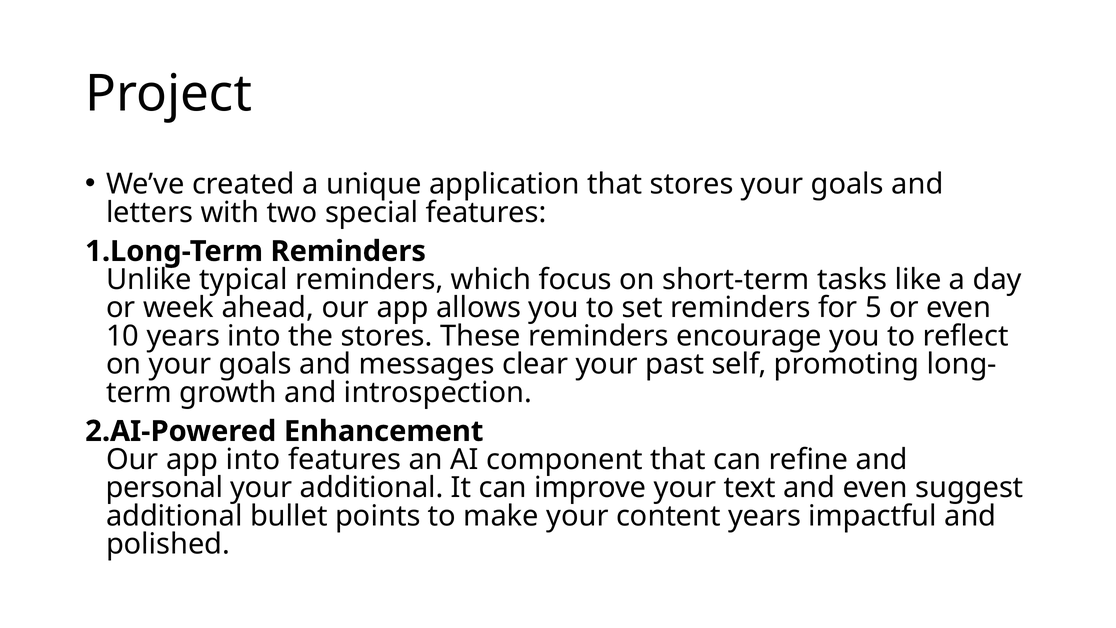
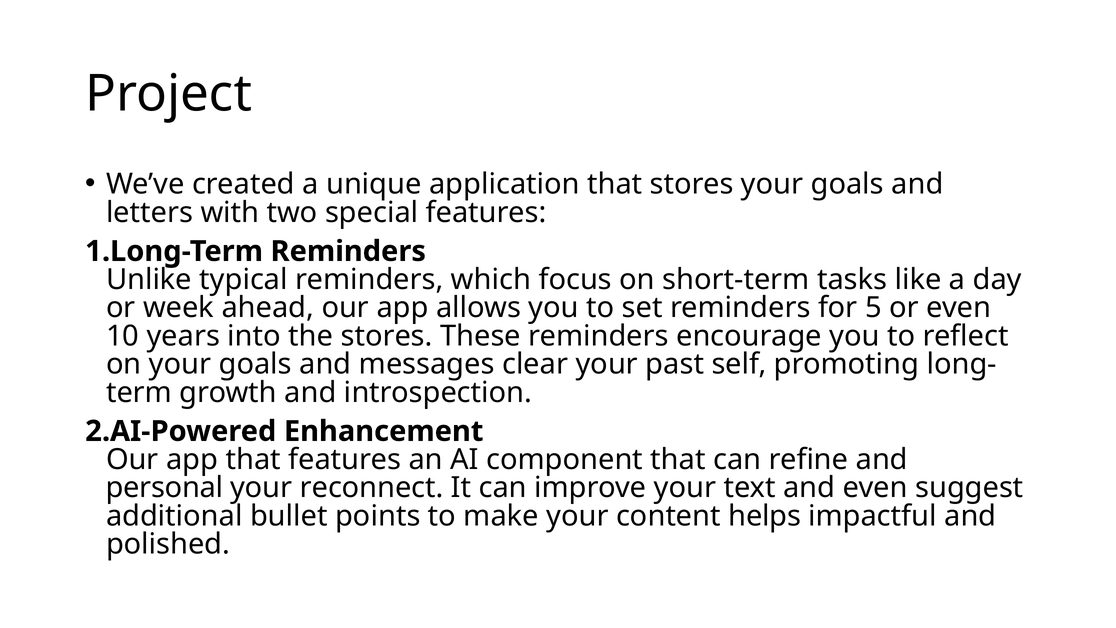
app into: into -> that
your additional: additional -> reconnect
content years: years -> helps
